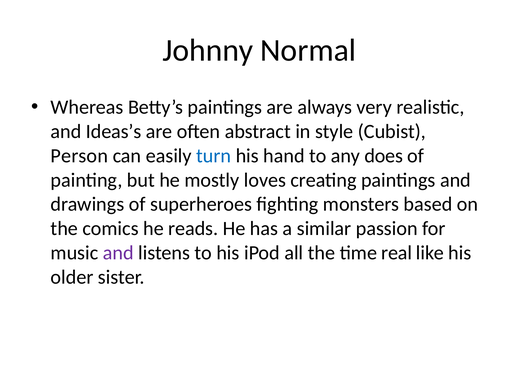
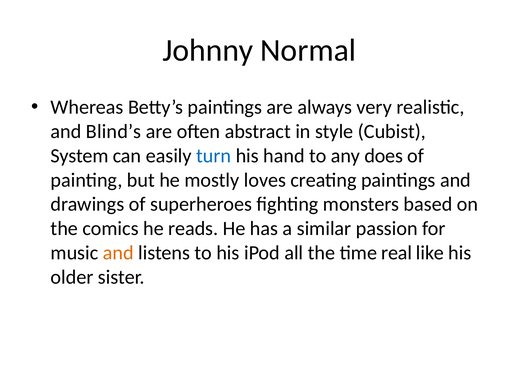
Ideas’s: Ideas’s -> Blind’s
Person: Person -> System
and at (118, 252) colour: purple -> orange
